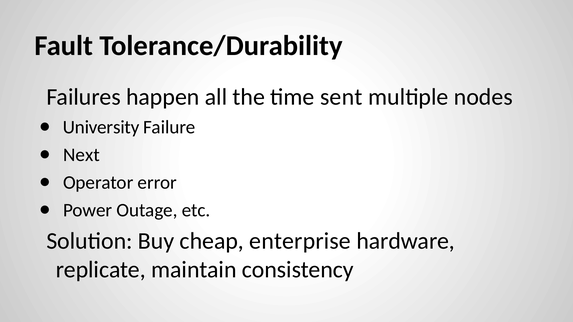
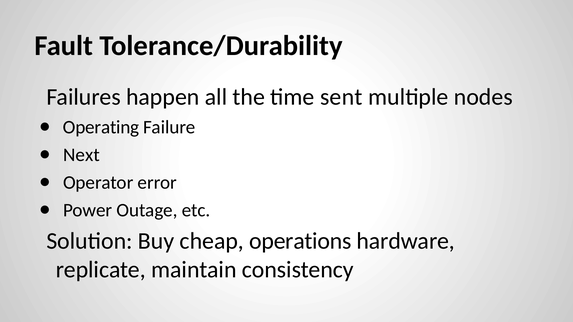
University: University -> Operating
enterprise: enterprise -> operations
